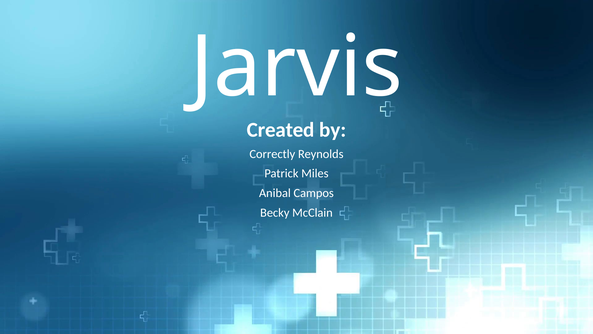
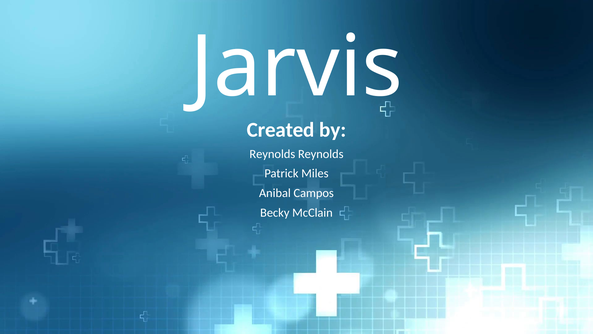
Correctly at (272, 154): Correctly -> Reynolds
